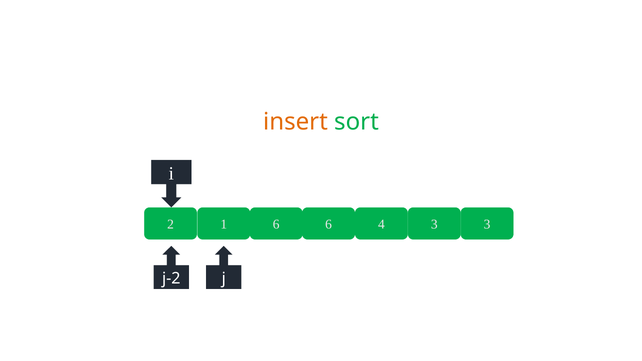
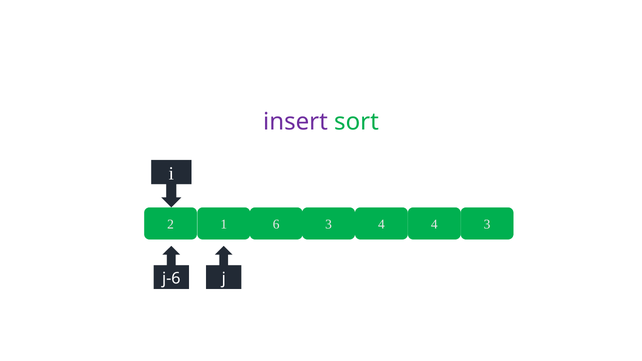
insert colour: orange -> purple
6 6: 6 -> 3
4 3: 3 -> 4
j-2: j-2 -> j-6
